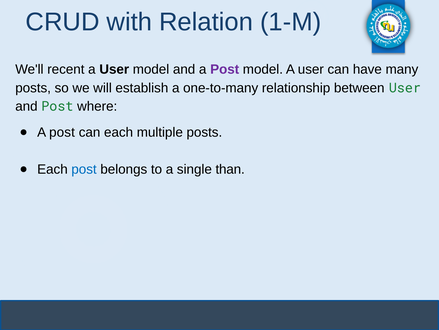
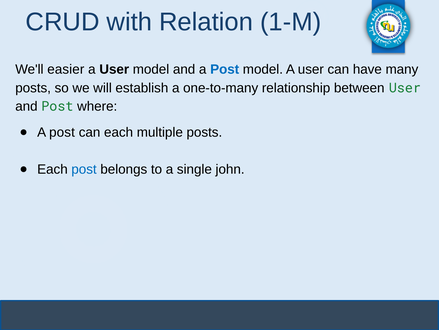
recent: recent -> easier
Post at (225, 69) colour: purple -> blue
than: than -> john
